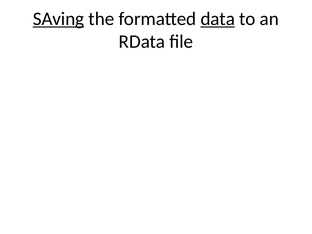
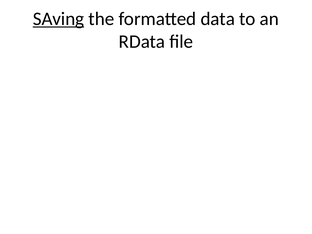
data underline: present -> none
